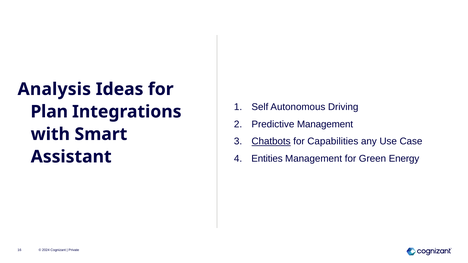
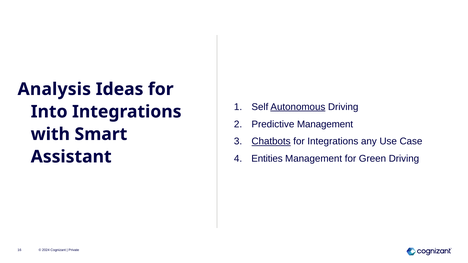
Autonomous underline: none -> present
Plan: Plan -> Into
for Capabilities: Capabilities -> Integrations
Green Energy: Energy -> Driving
